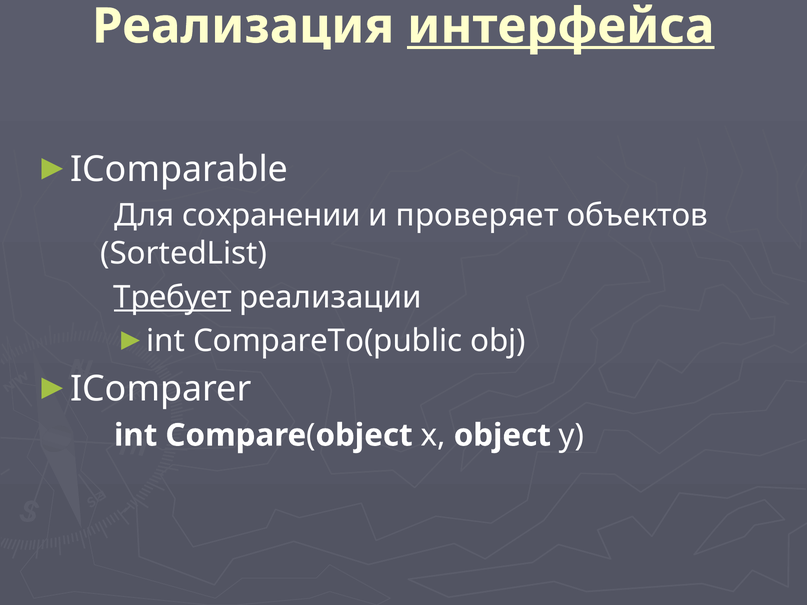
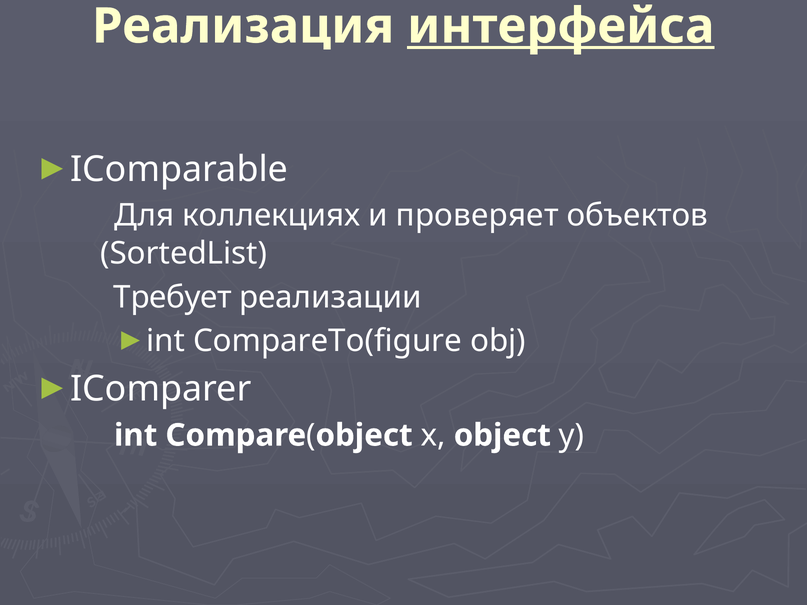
сохранении: сохранении -> коллекциях
Требует underline: present -> none
CompareTo(public: CompareTo(public -> CompareTo(figure
